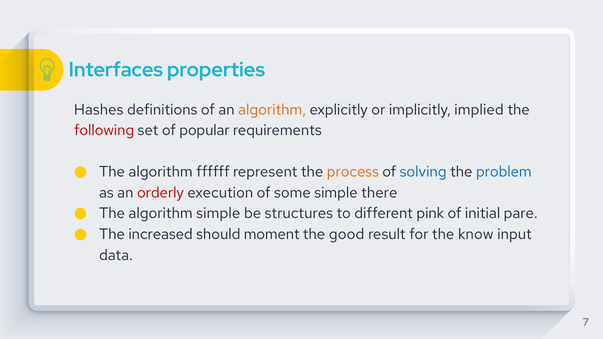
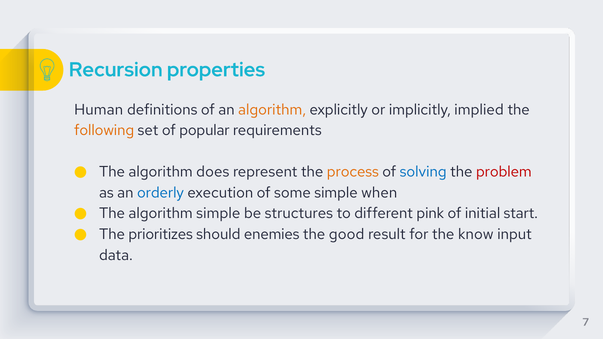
Interfaces: Interfaces -> Recursion
Hashes: Hashes -> Human
following colour: red -> orange
ffffff: ffffff -> does
problem colour: blue -> red
orderly colour: red -> blue
there: there -> when
pare: pare -> start
increased: increased -> prioritizes
moment: moment -> enemies
